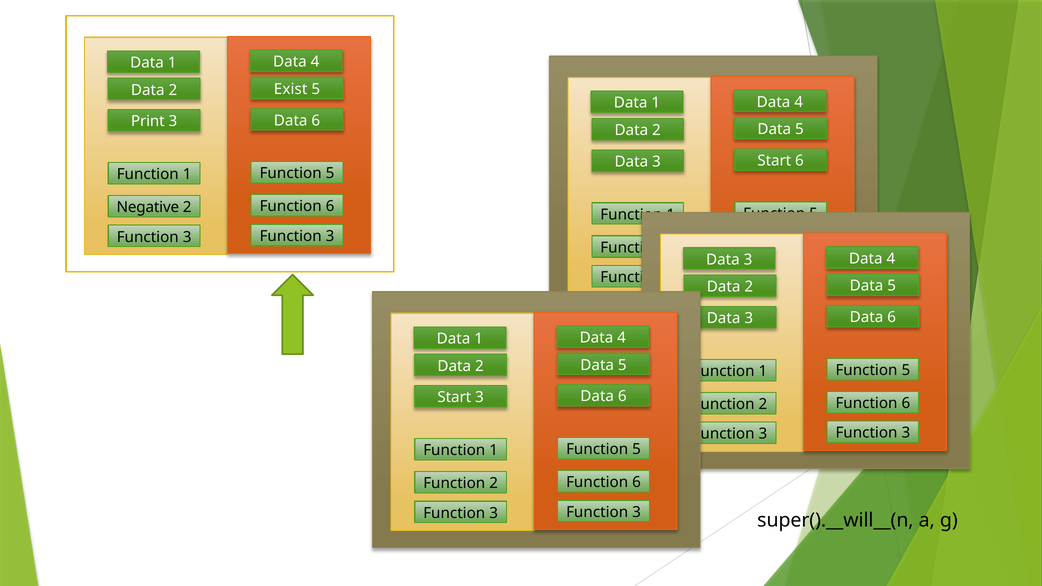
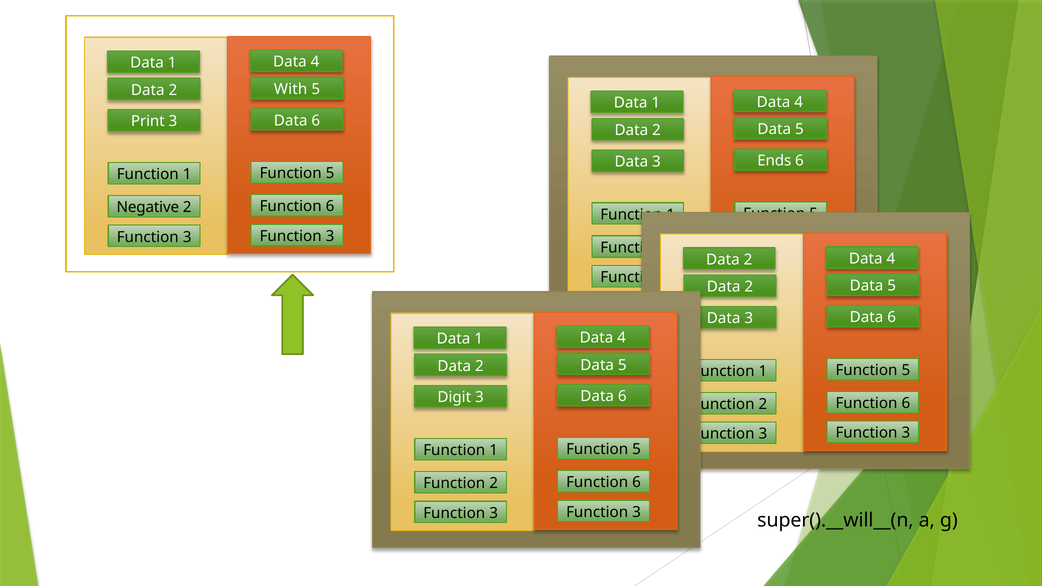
Exist: Exist -> With
Start at (774, 161): Start -> Ends
3 at (748, 260): 3 -> 2
Start at (454, 398): Start -> Digit
